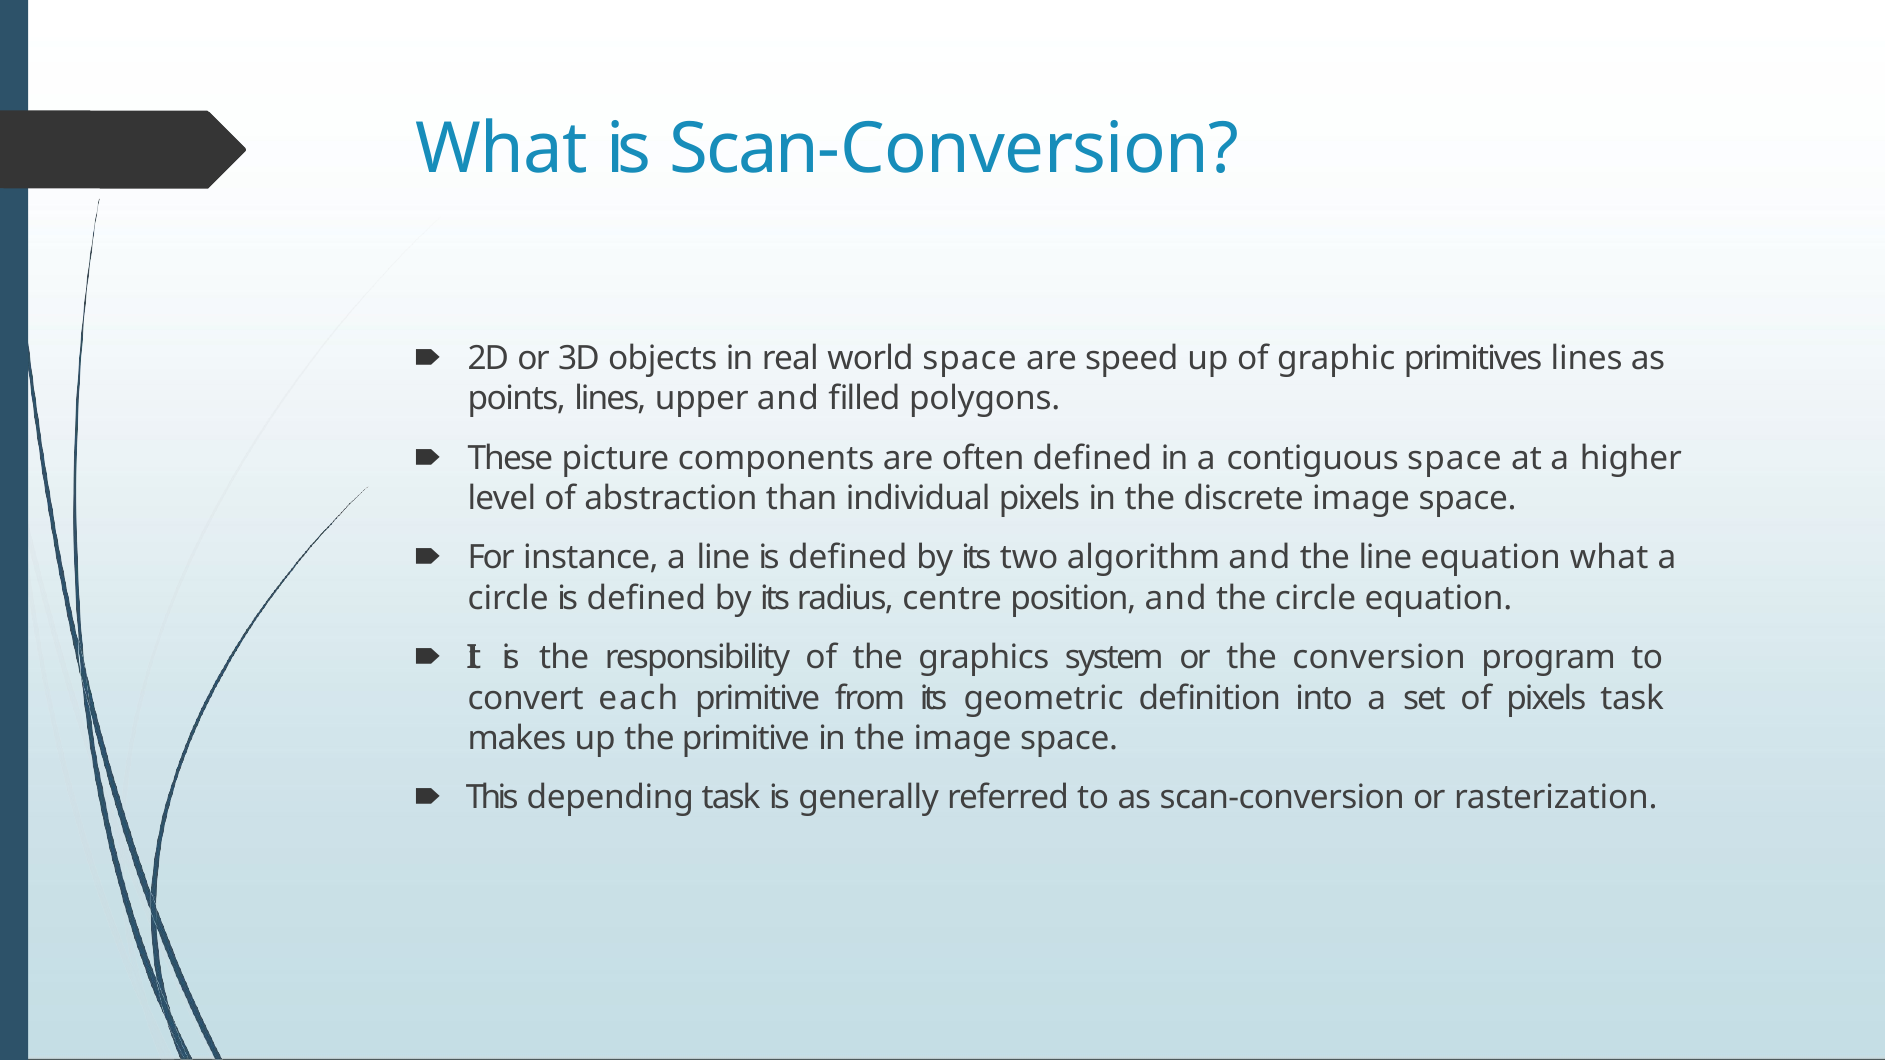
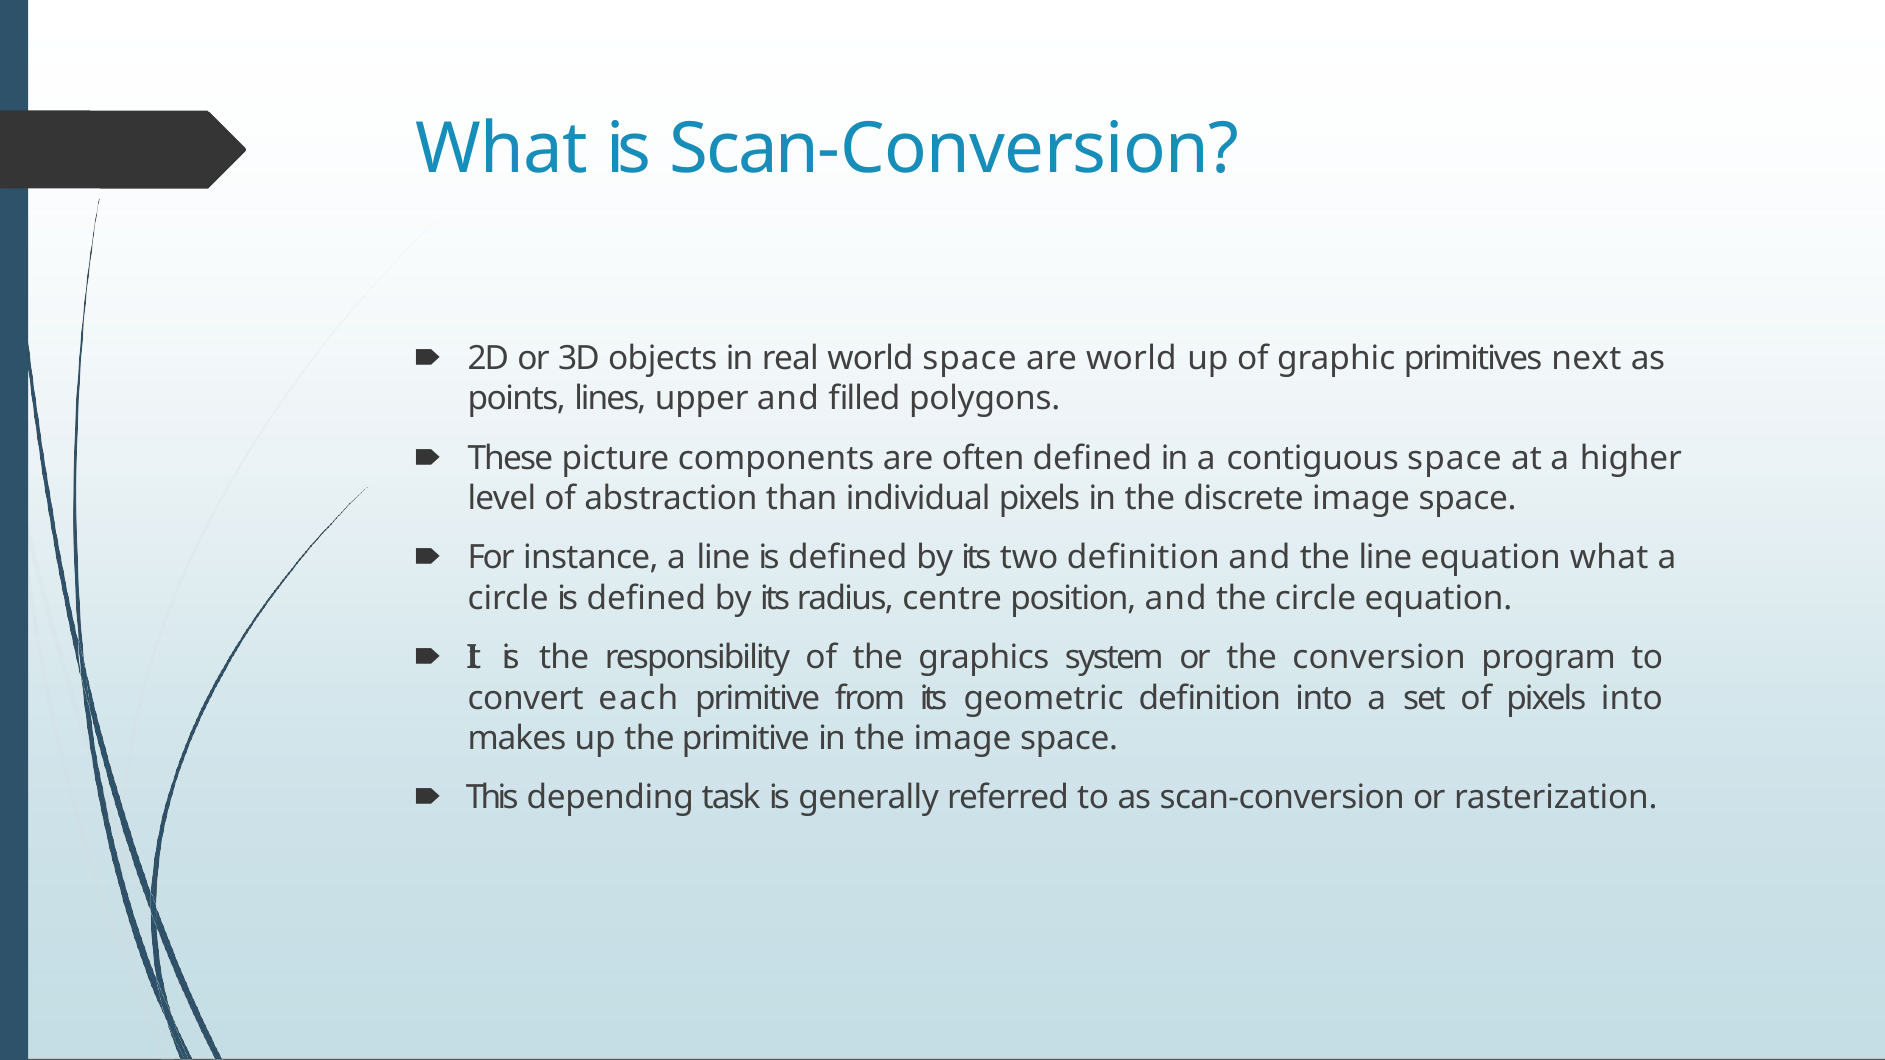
are speed: speed -> world
primitives lines: lines -> next
two algorithm: algorithm -> definition
pixels task: task -> into
